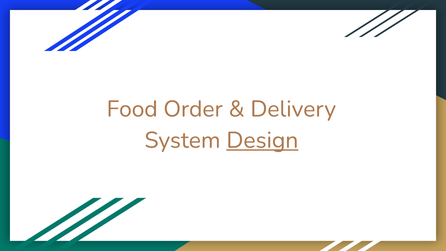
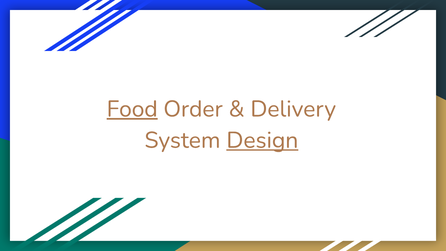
Food underline: none -> present
